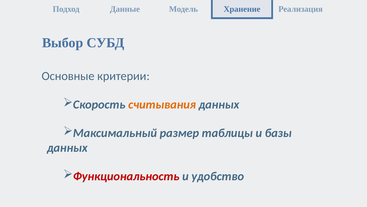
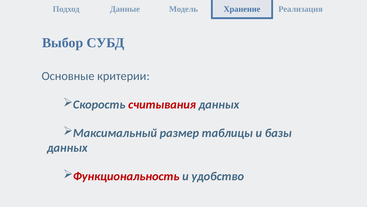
считывания colour: orange -> red
